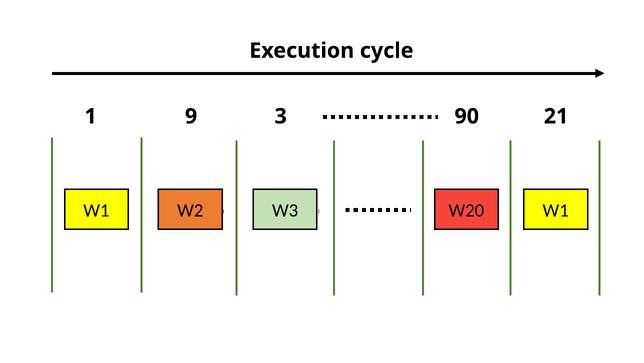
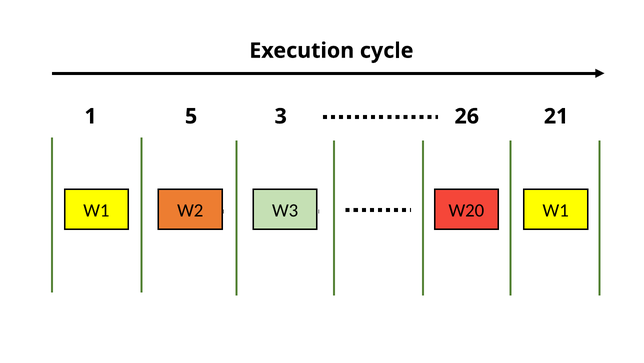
9: 9 -> 5
90: 90 -> 26
